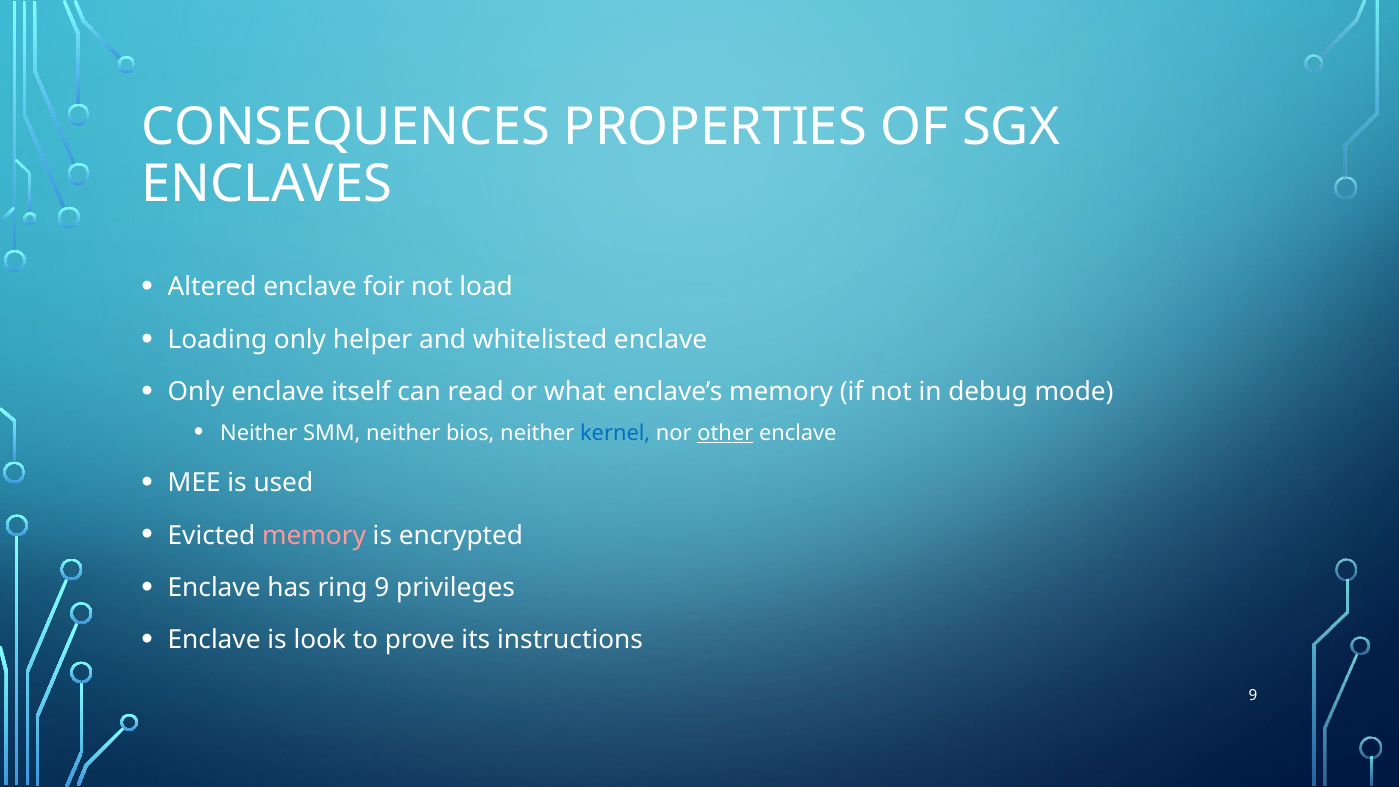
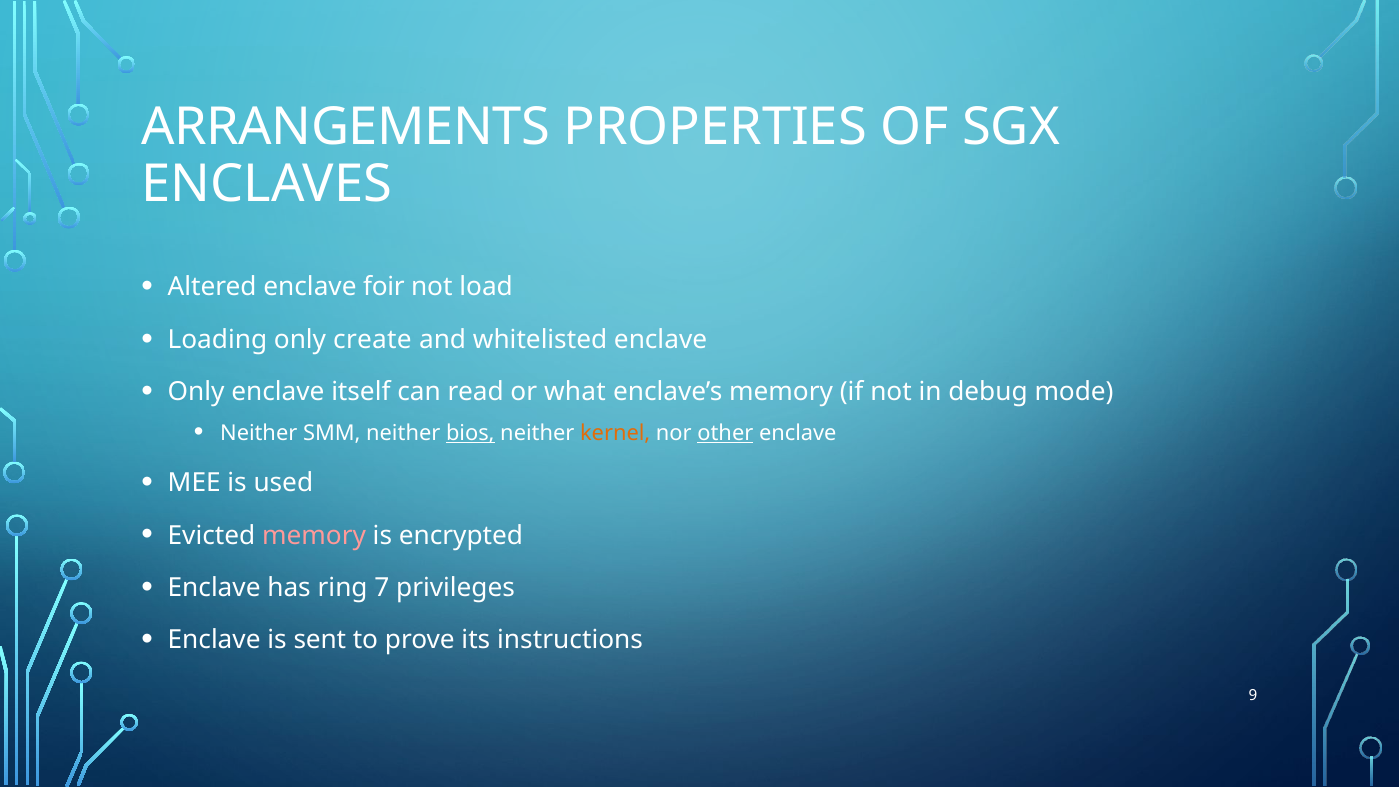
CONSEQUENCES: CONSEQUENCES -> ARRANGEMENTS
helper: helper -> create
bios underline: none -> present
kernel colour: blue -> orange
ring 9: 9 -> 7
look: look -> sent
